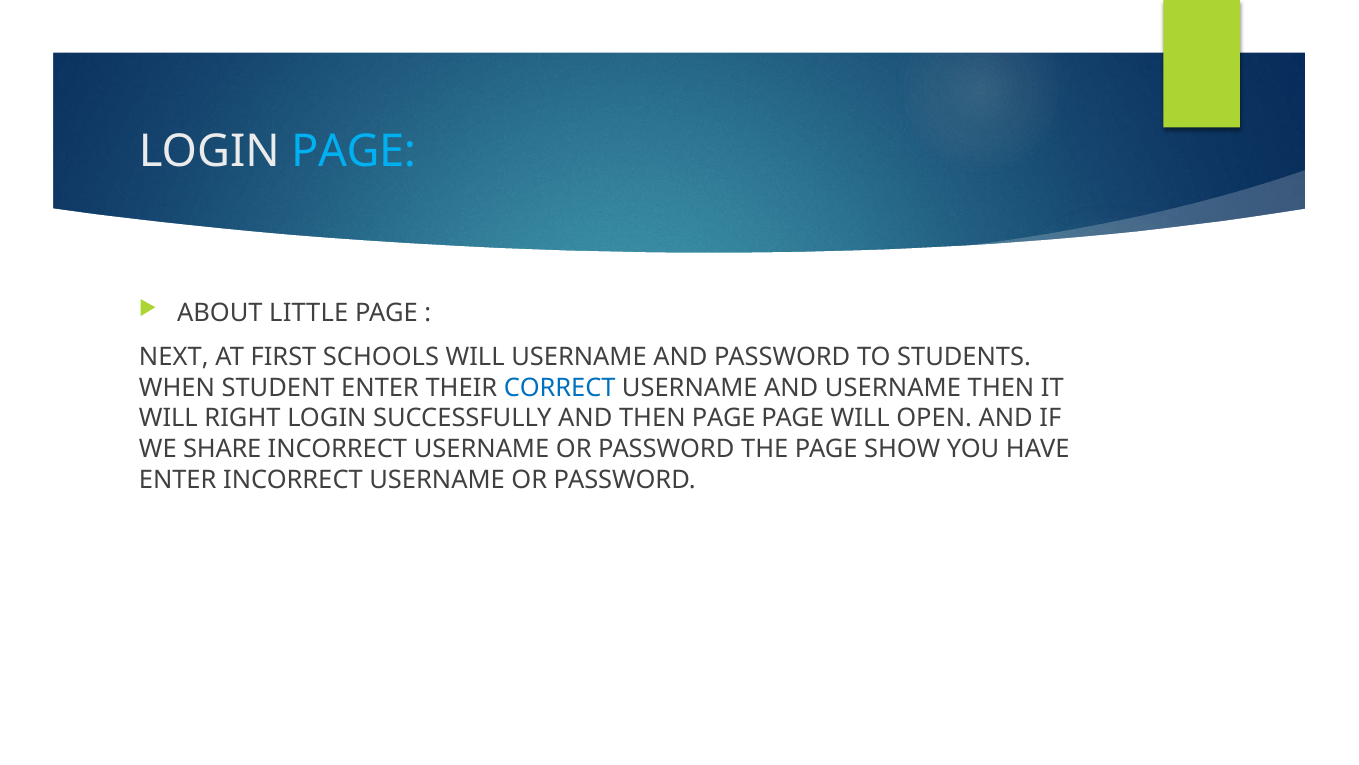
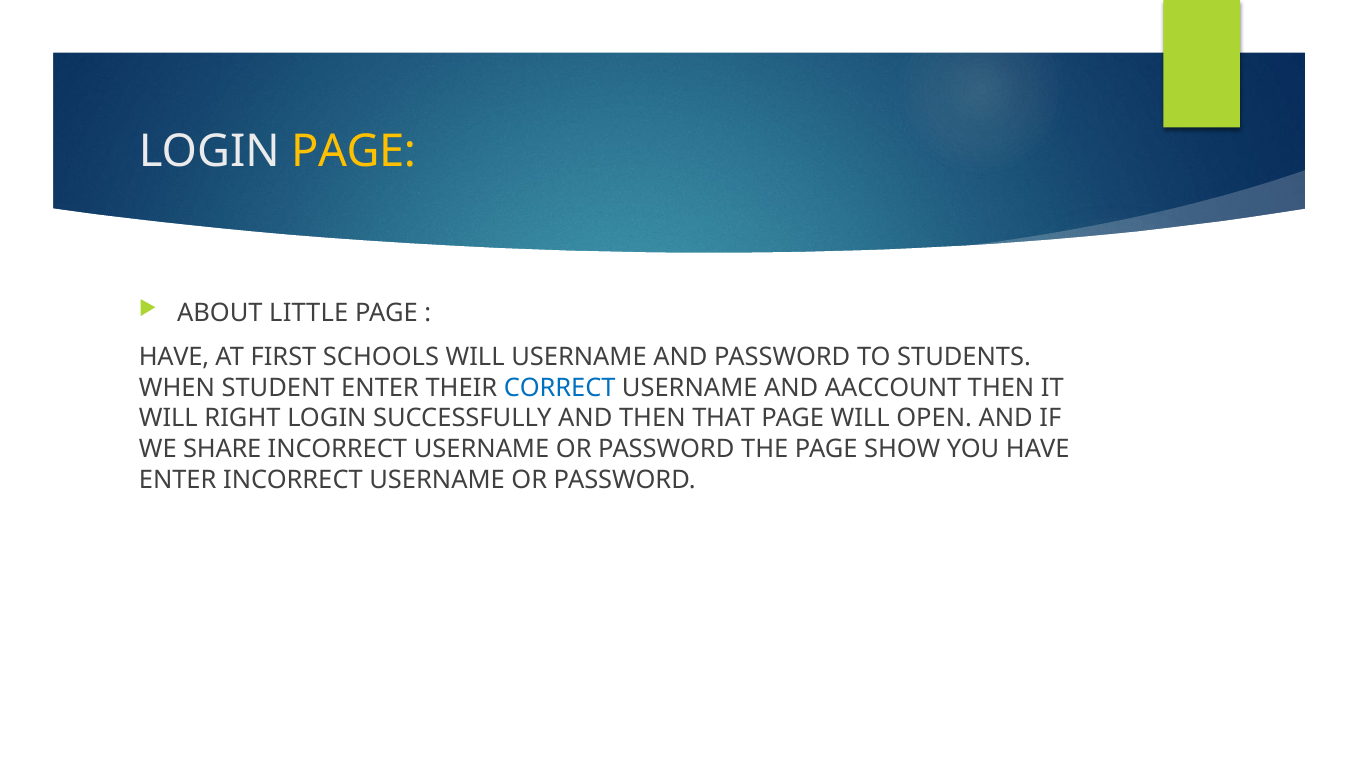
PAGE at (354, 151) colour: light blue -> yellow
NEXT at (174, 357): NEXT -> HAVE
AND USERNAME: USERNAME -> AACCOUNT
THEN PAGE: PAGE -> THAT
